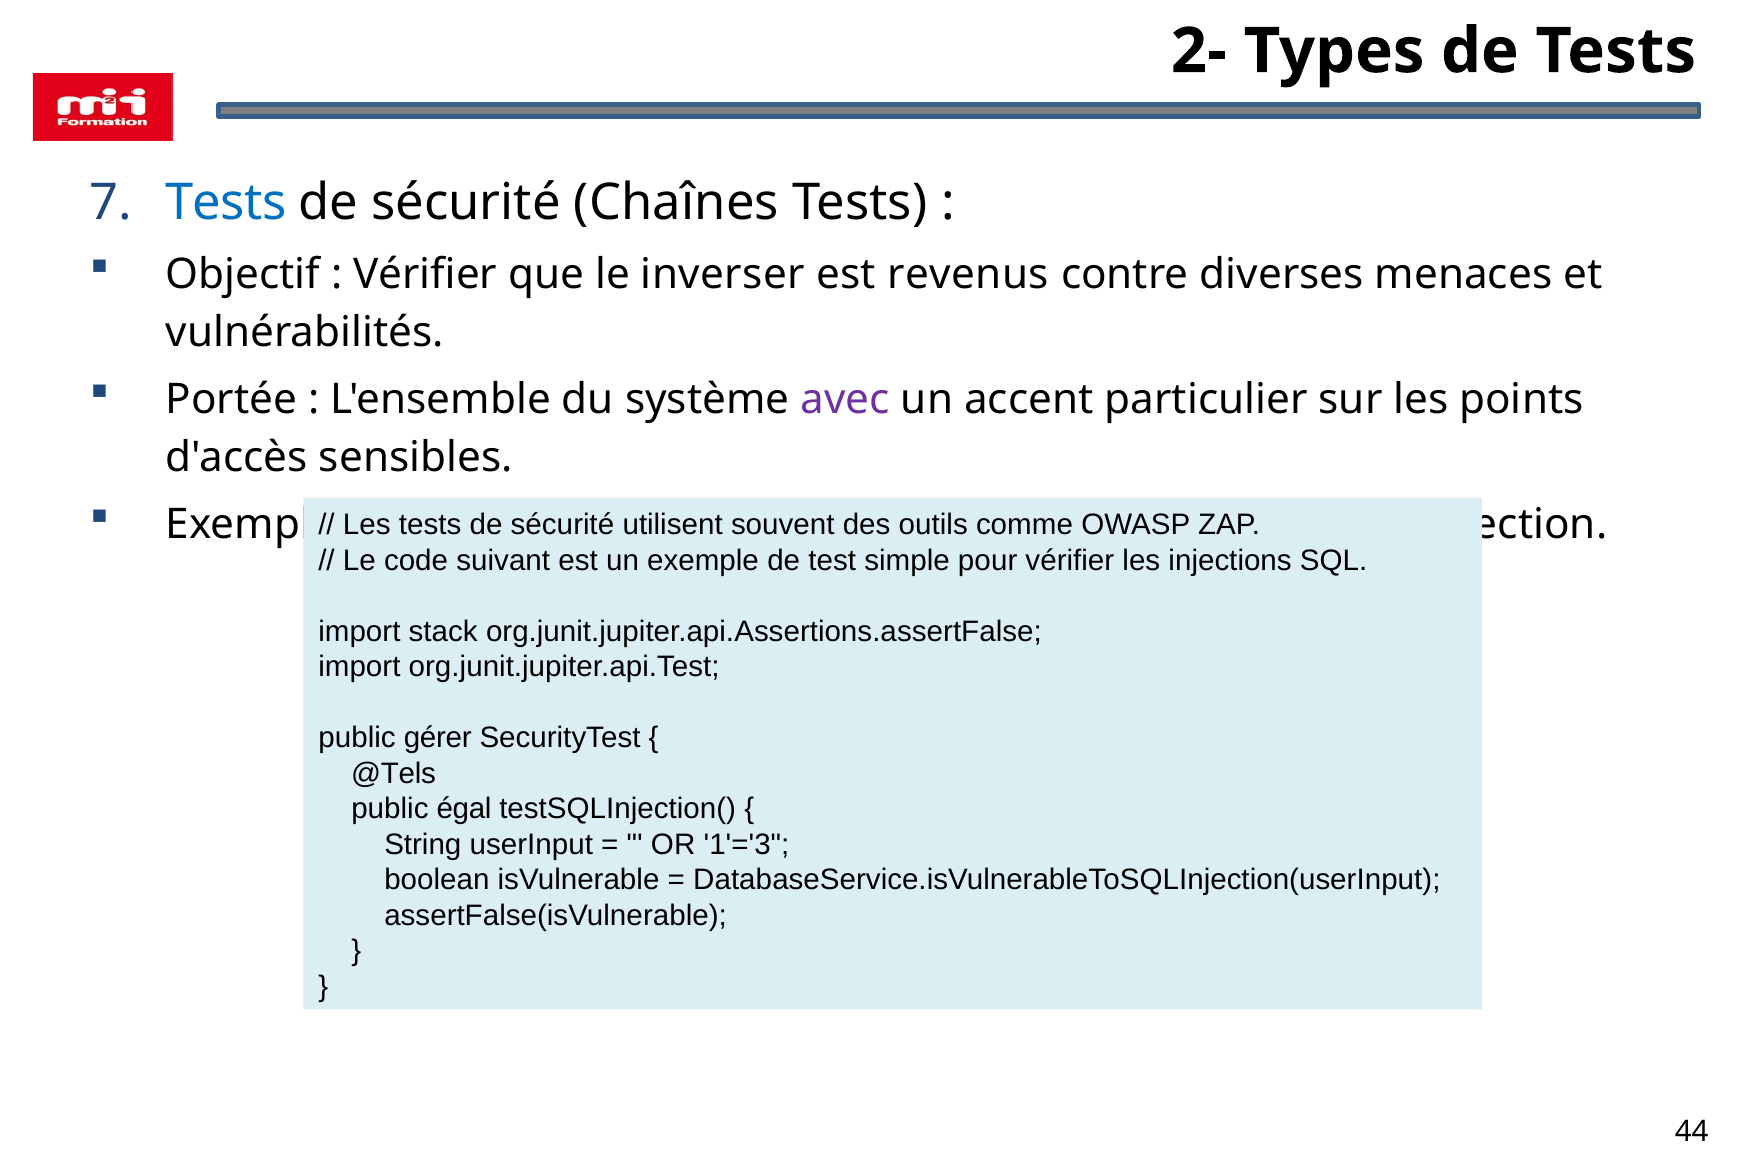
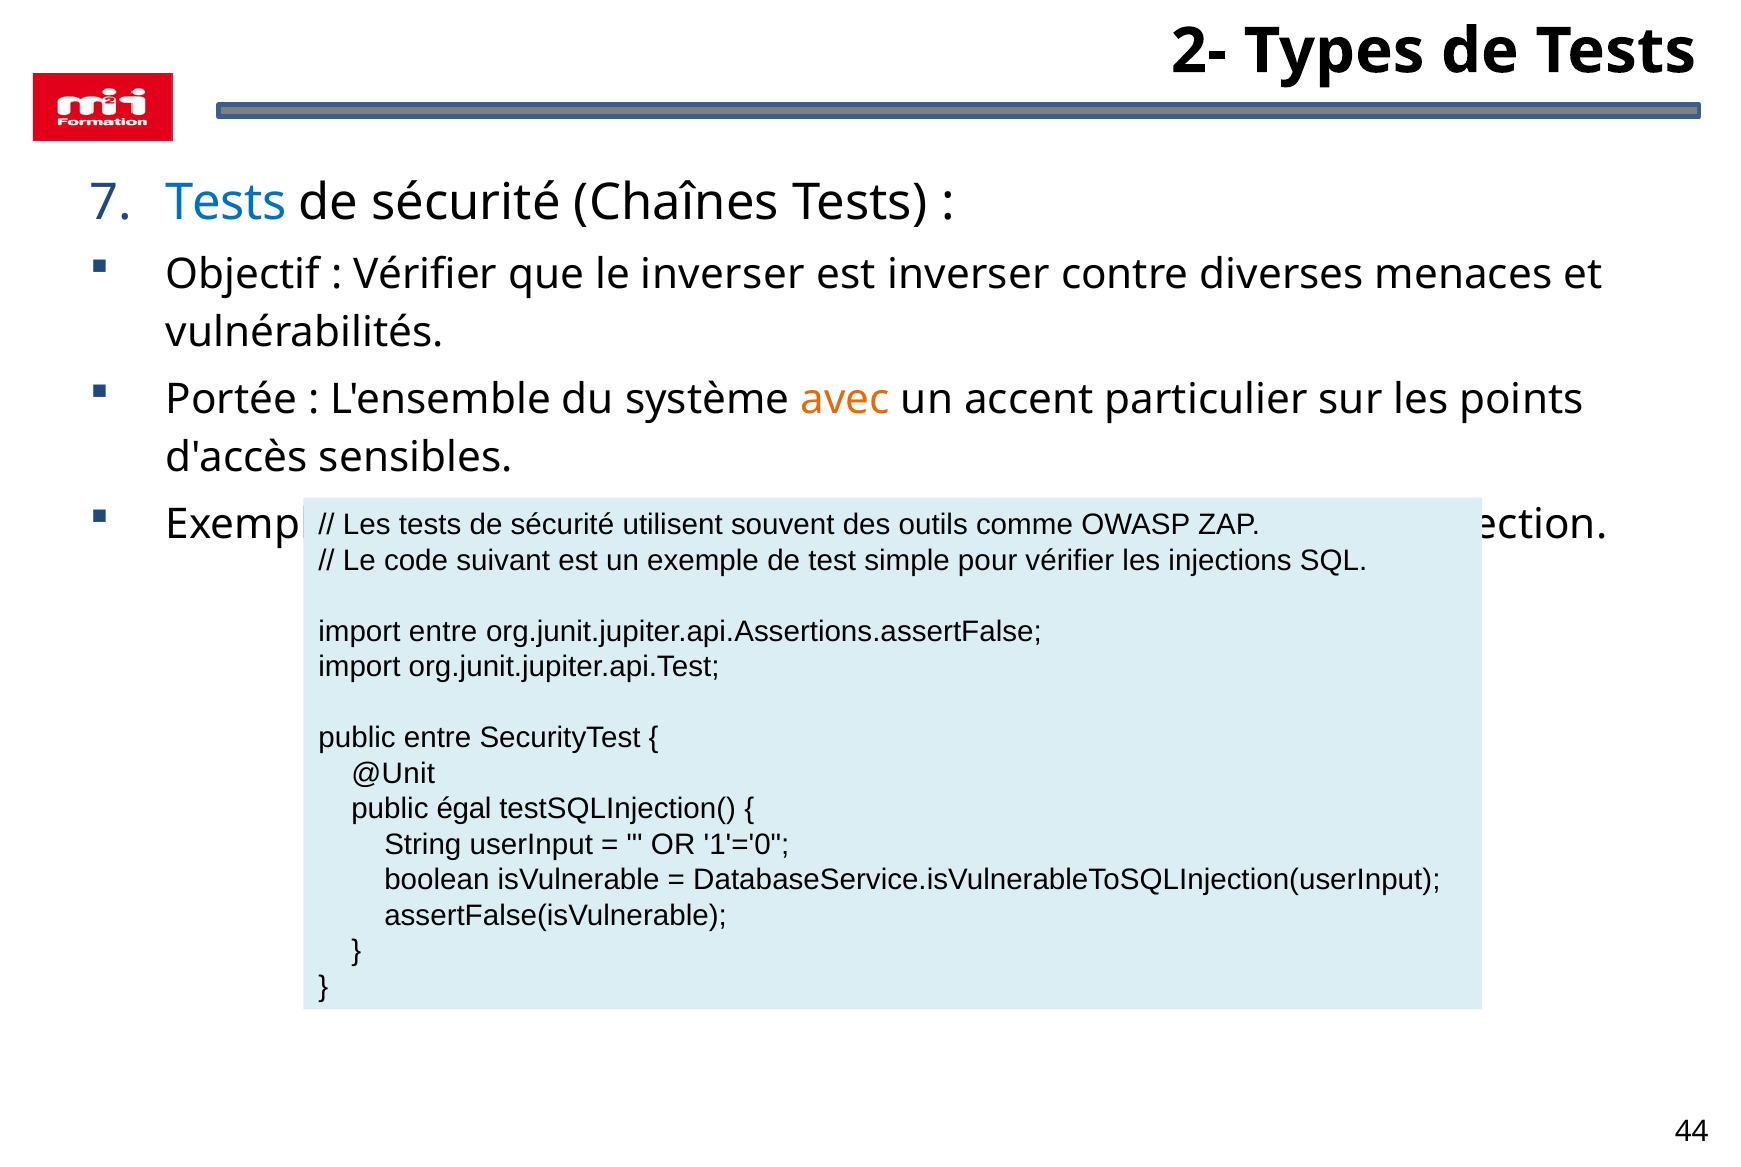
est revenus: revenus -> inverser
avec colour: purple -> orange
import stack: stack -> entre
public gérer: gérer -> entre
@Tels: @Tels -> @Unit
1'='3: 1'='3 -> 1'='0
